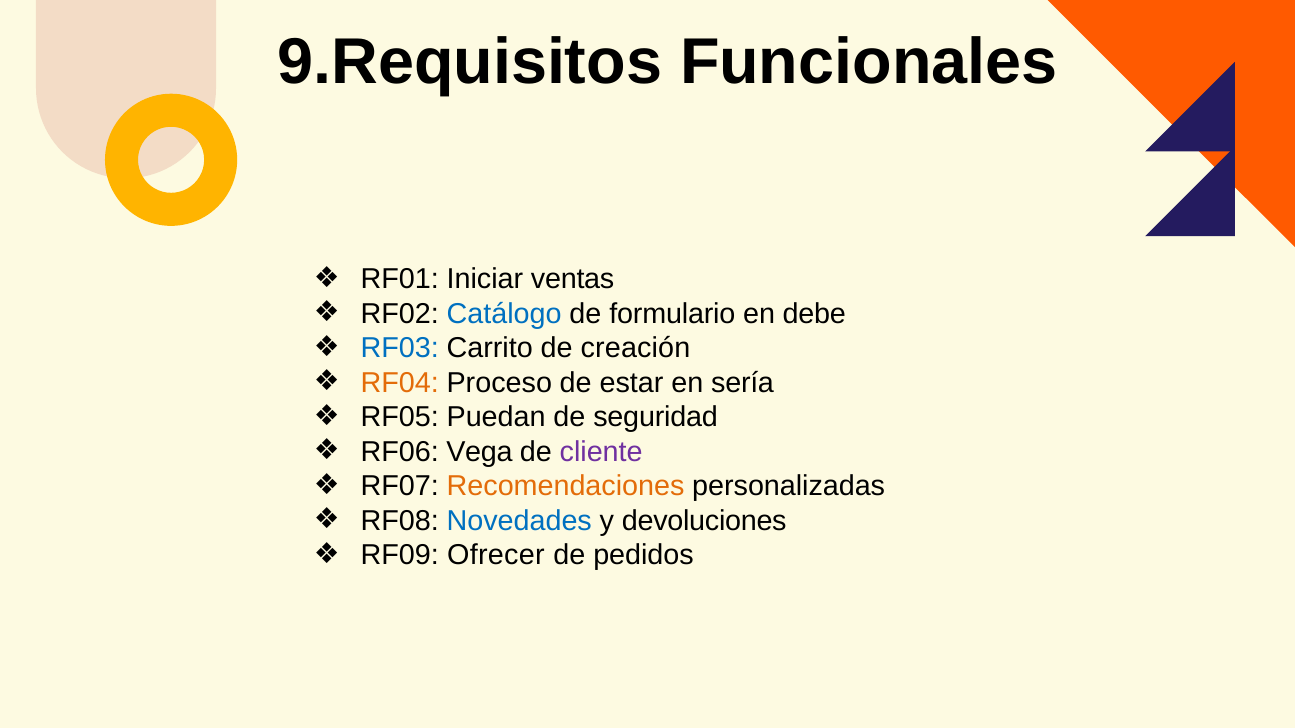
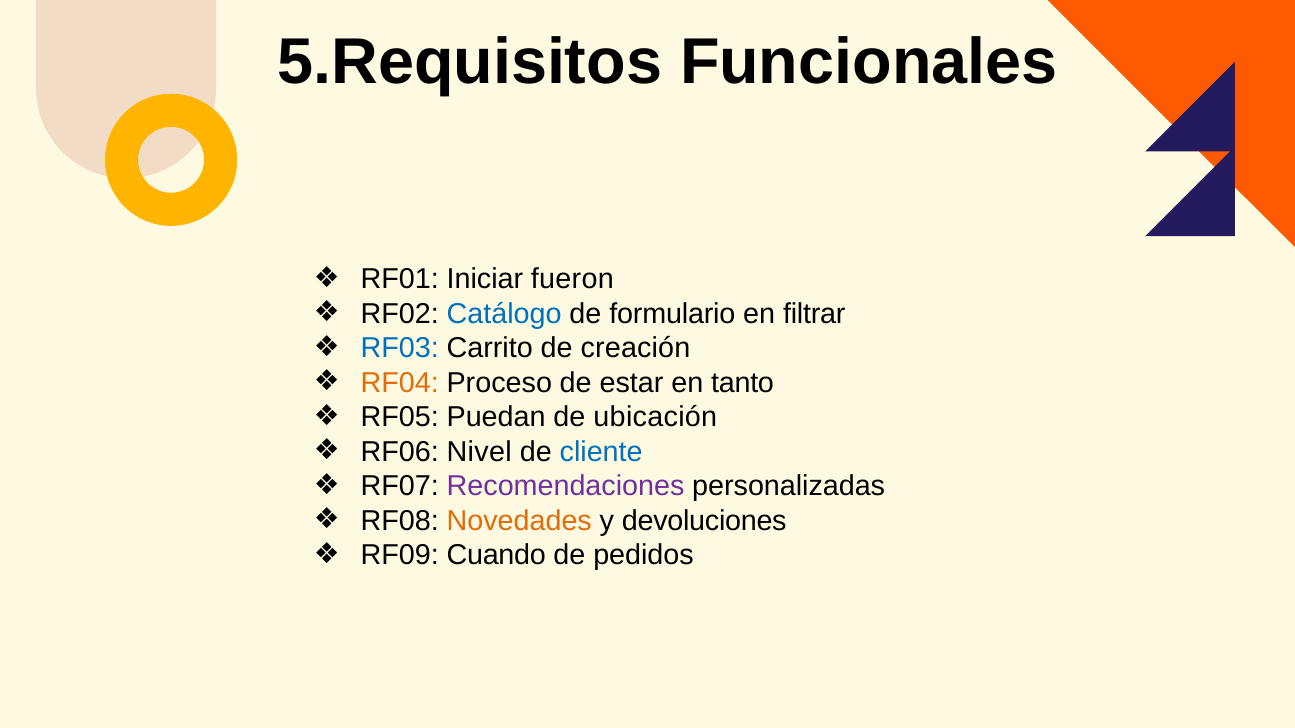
9.Requisitos: 9.Requisitos -> 5.Requisitos
ventas: ventas -> fueron
debe: debe -> filtrar
sería: sería -> tanto
seguridad: seguridad -> ubicación
Vega: Vega -> Nivel
cliente colour: purple -> blue
Recomendaciones colour: orange -> purple
Novedades colour: blue -> orange
Ofrecer: Ofrecer -> Cuando
